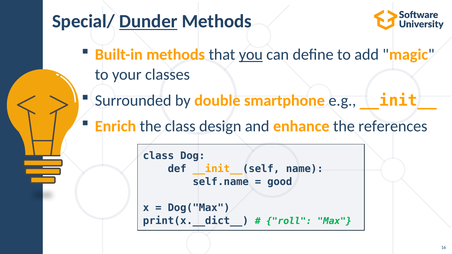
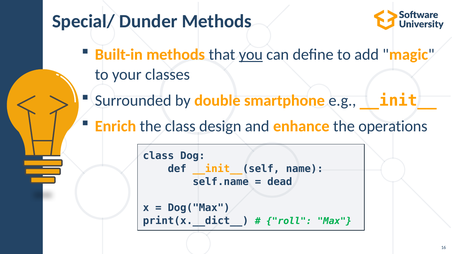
Dunder underline: present -> none
references: references -> operations
good: good -> dead
